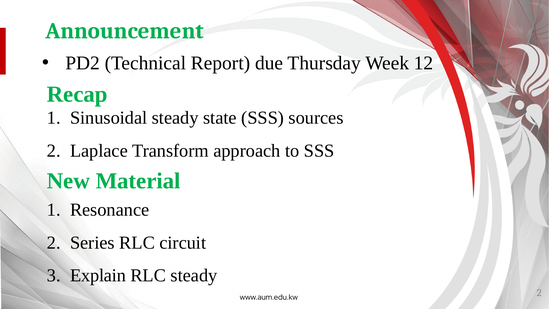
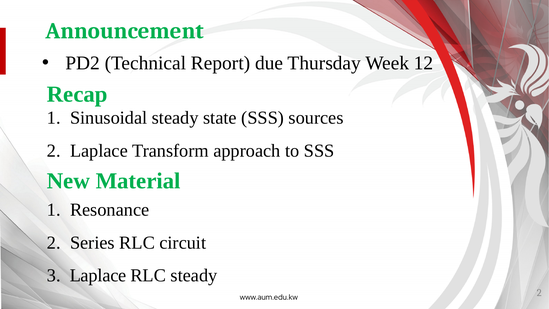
Explain at (98, 275): Explain -> Laplace
